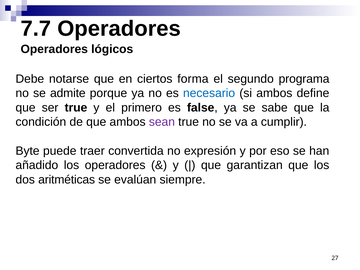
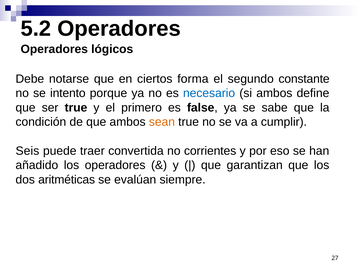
7.7: 7.7 -> 5.2
programa: programa -> constante
admite: admite -> intento
sean colour: purple -> orange
Byte: Byte -> Seis
expresión: expresión -> corrientes
